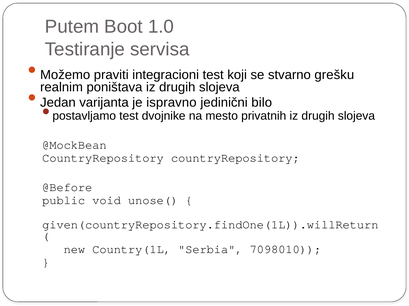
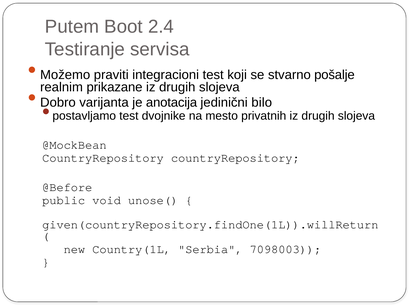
1.0: 1.0 -> 2.4
grešku: grešku -> pošalje
poništava: poništava -> prikazane
Jedan: Jedan -> Dobro
ispravno: ispravno -> anotacija
7098010: 7098010 -> 7098003
